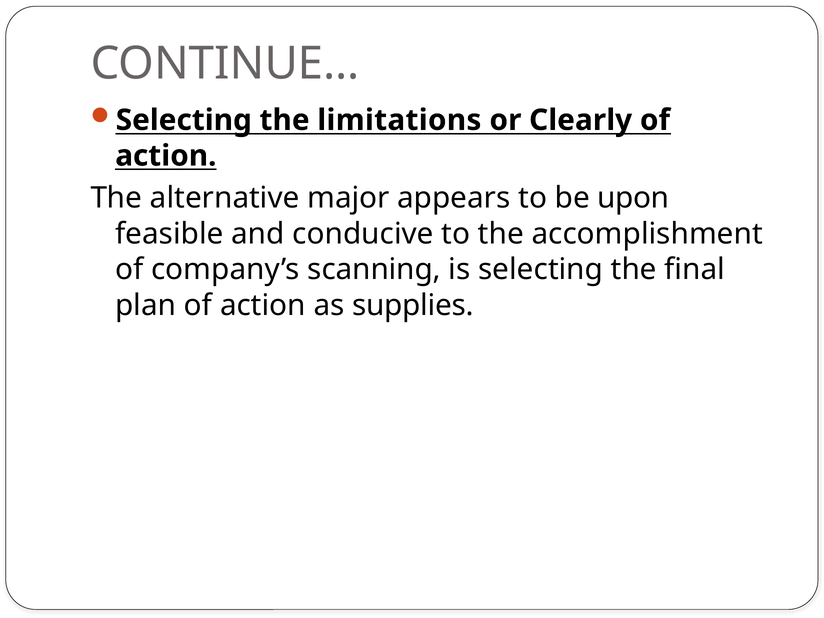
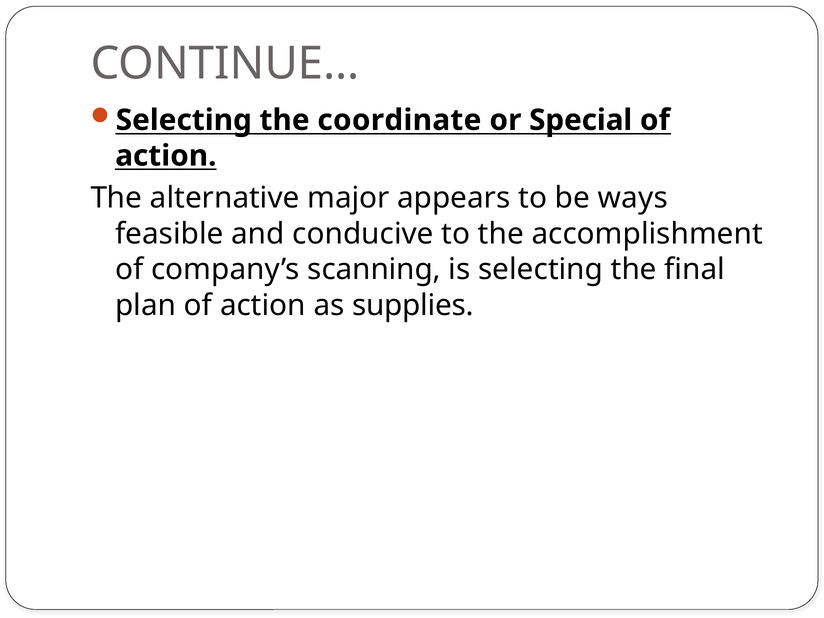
limitations: limitations -> coordinate
Clearly: Clearly -> Special
upon: upon -> ways
